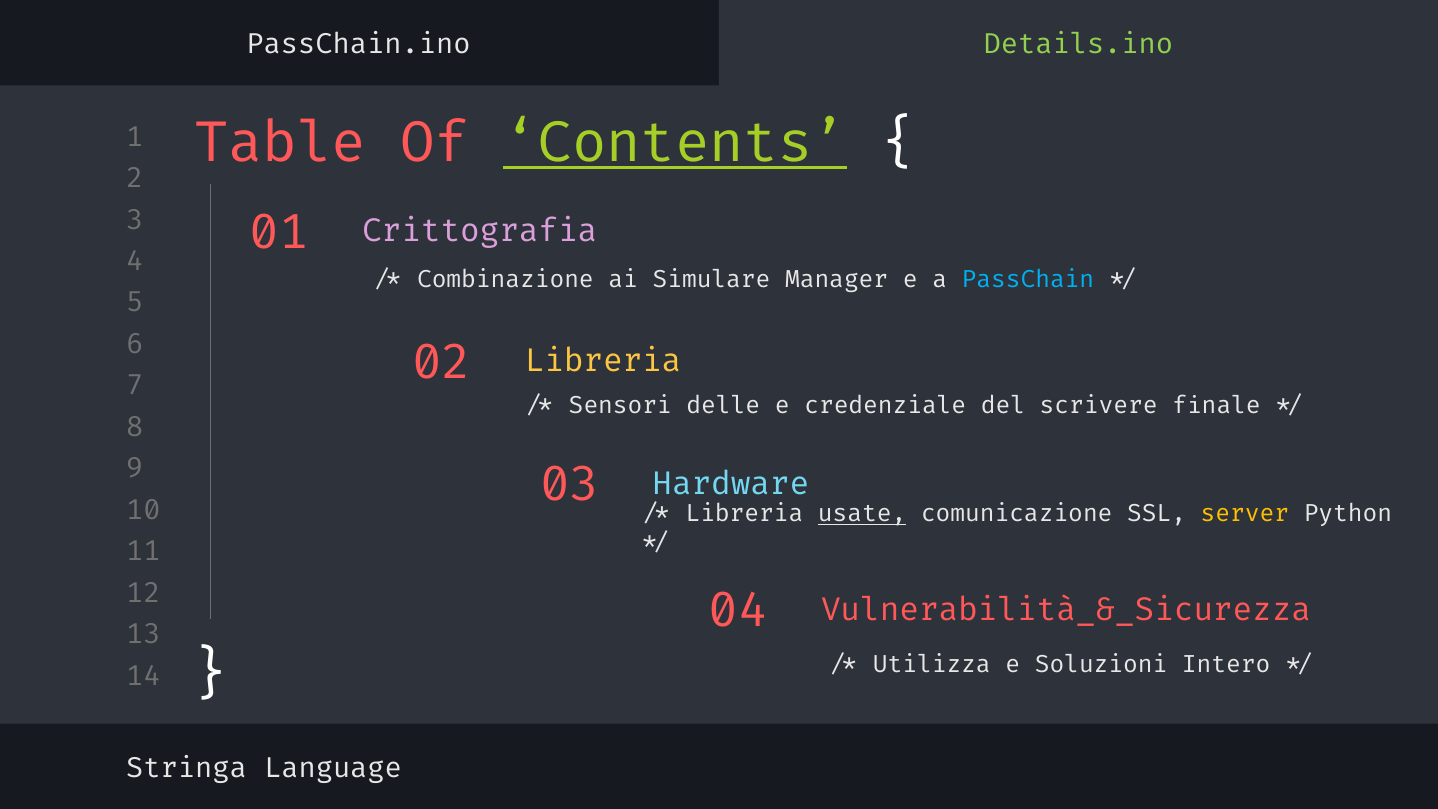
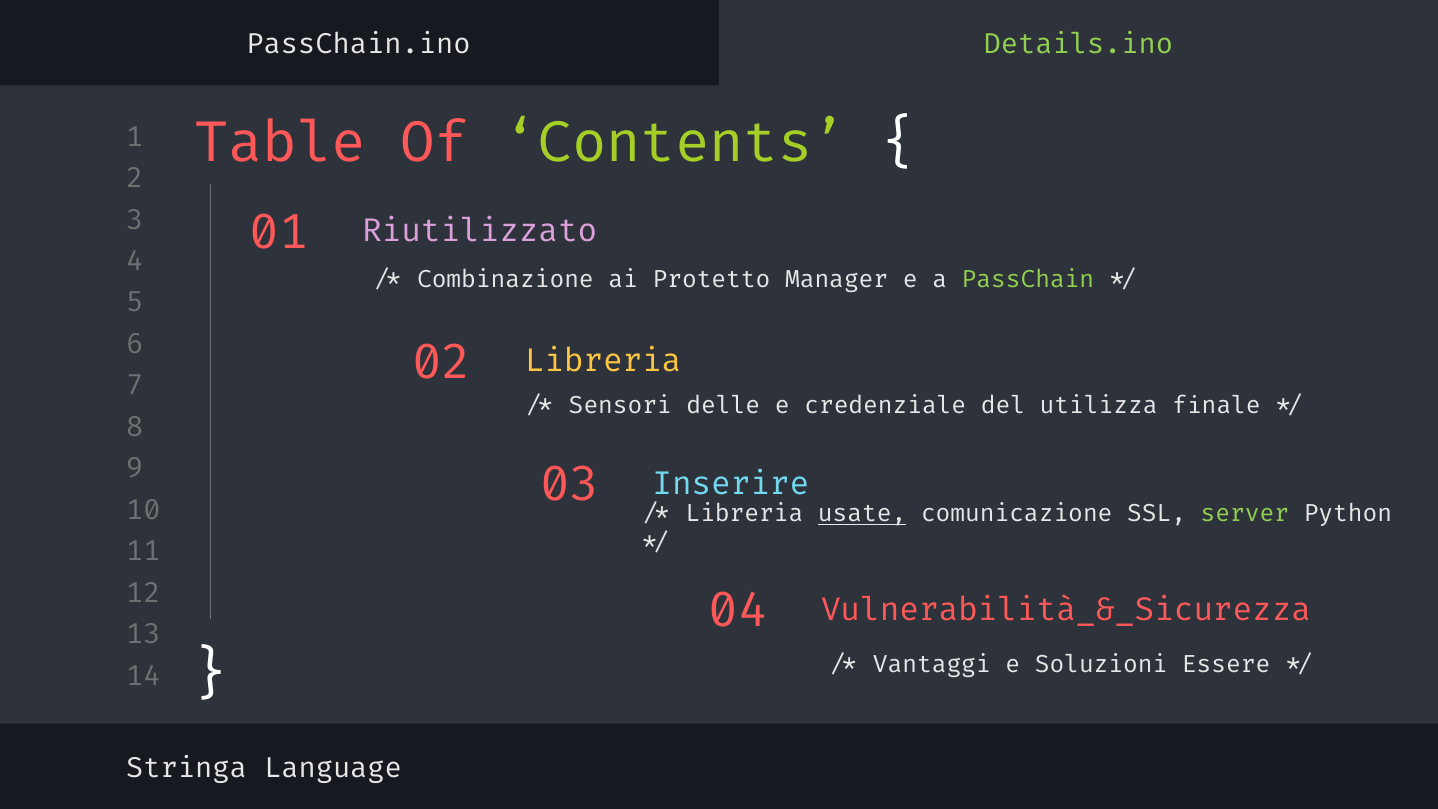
Contents underline: present -> none
Crittografia: Crittografia -> Riutilizzato
Simulare: Simulare -> Protetto
PassChain colour: light blue -> light green
scrivere: scrivere -> utilizza
Hardware: Hardware -> Inserire
server colour: yellow -> light green
Utilizza: Utilizza -> Vantaggi
Intero: Intero -> Essere
